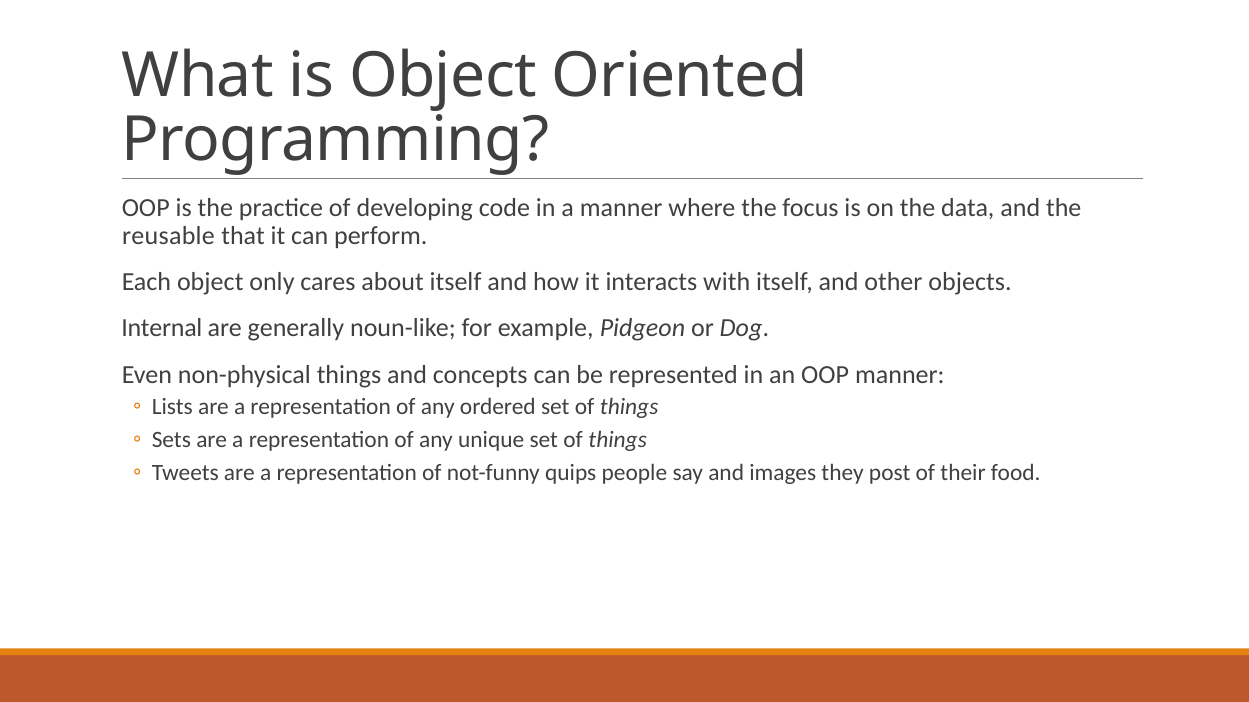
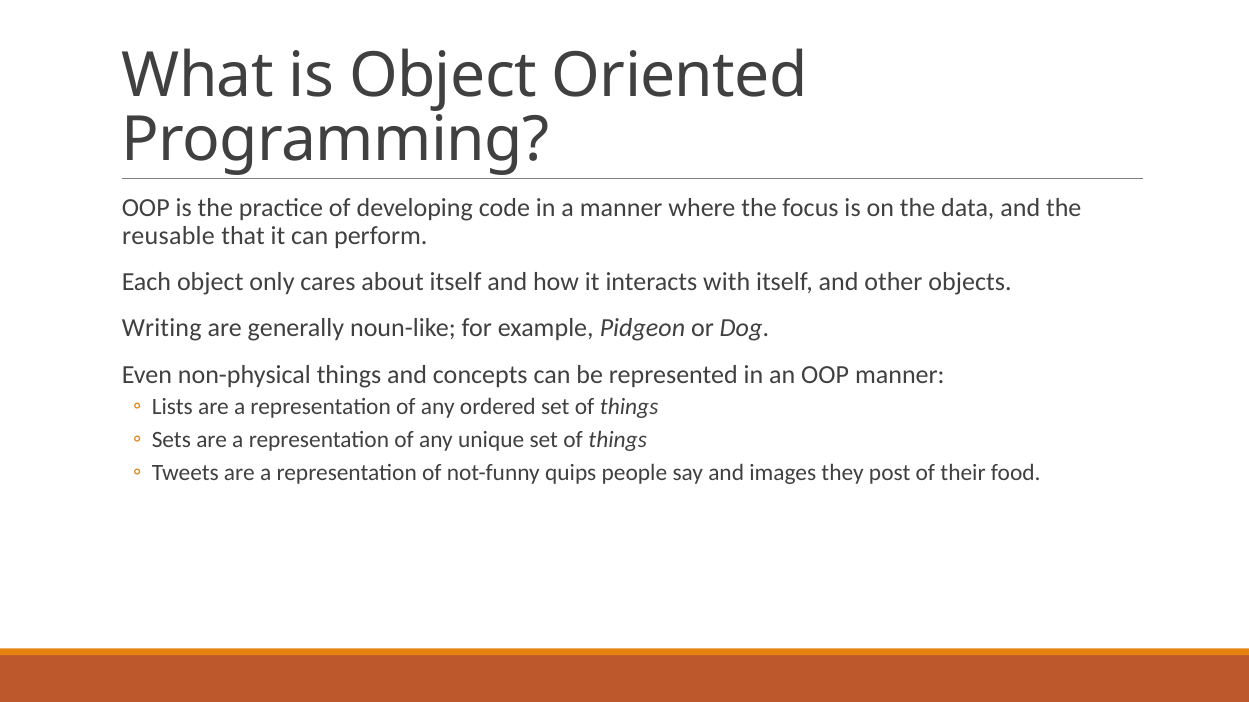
Internal: Internal -> Writing
